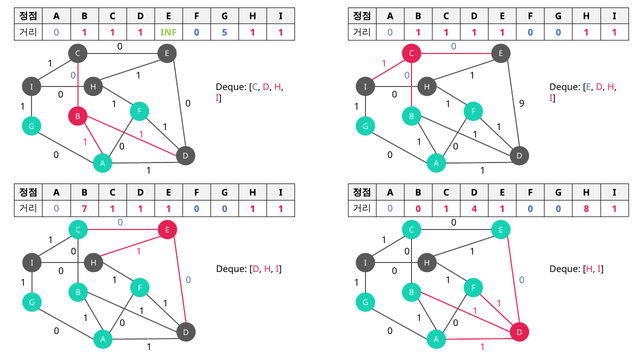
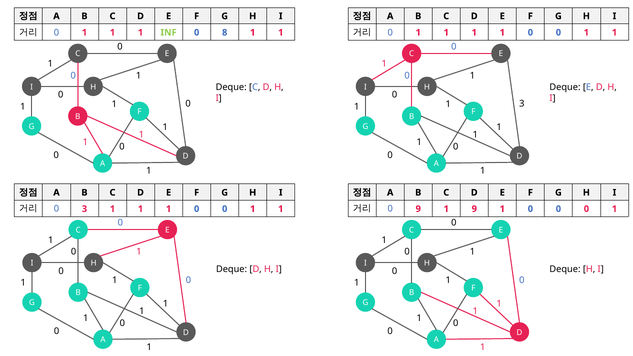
5: 5 -> 8
1 9: 9 -> 3
0 7: 7 -> 3
0 at (418, 209): 0 -> 9
1 4: 4 -> 9
0 0 8: 8 -> 0
